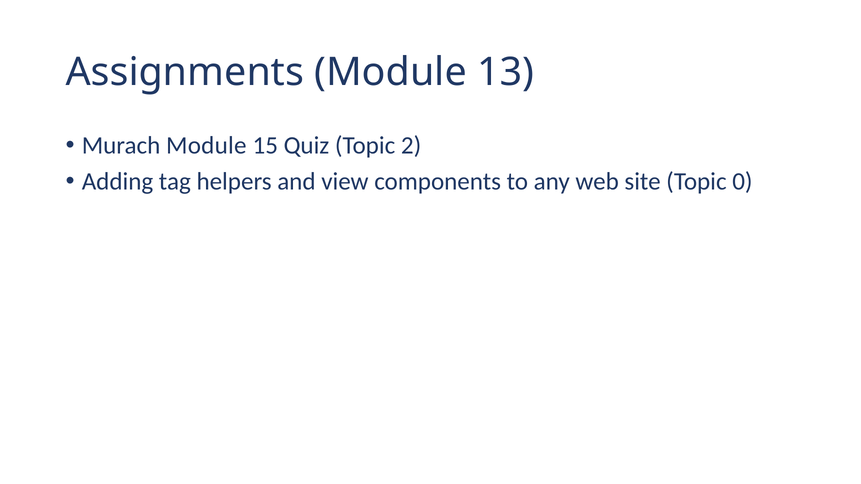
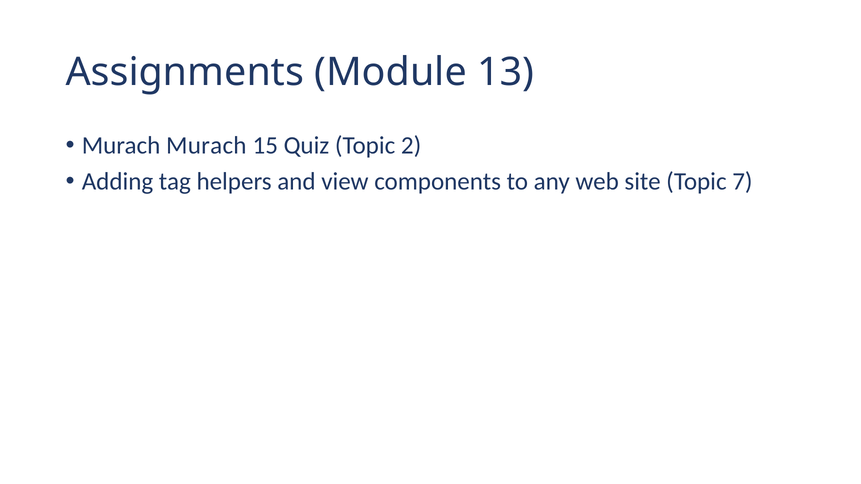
Murach Module: Module -> Murach
0: 0 -> 7
